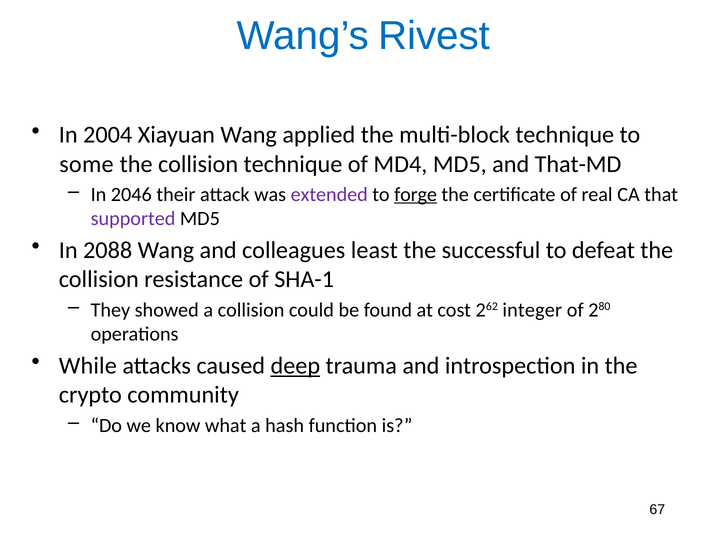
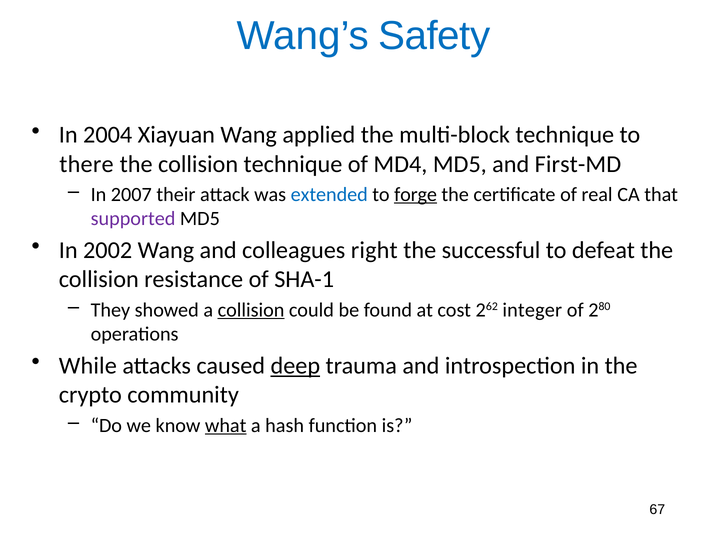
Rivest: Rivest -> Safety
some: some -> there
That-MD: That-MD -> First-MD
2046: 2046 -> 2007
extended colour: purple -> blue
2088: 2088 -> 2002
least: least -> right
collision at (251, 310) underline: none -> present
what underline: none -> present
